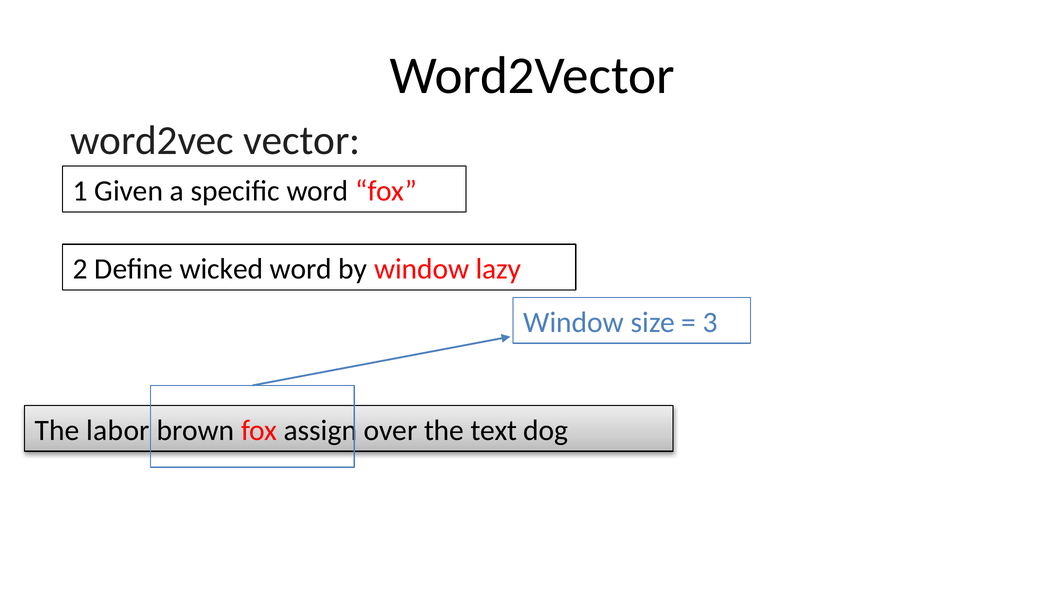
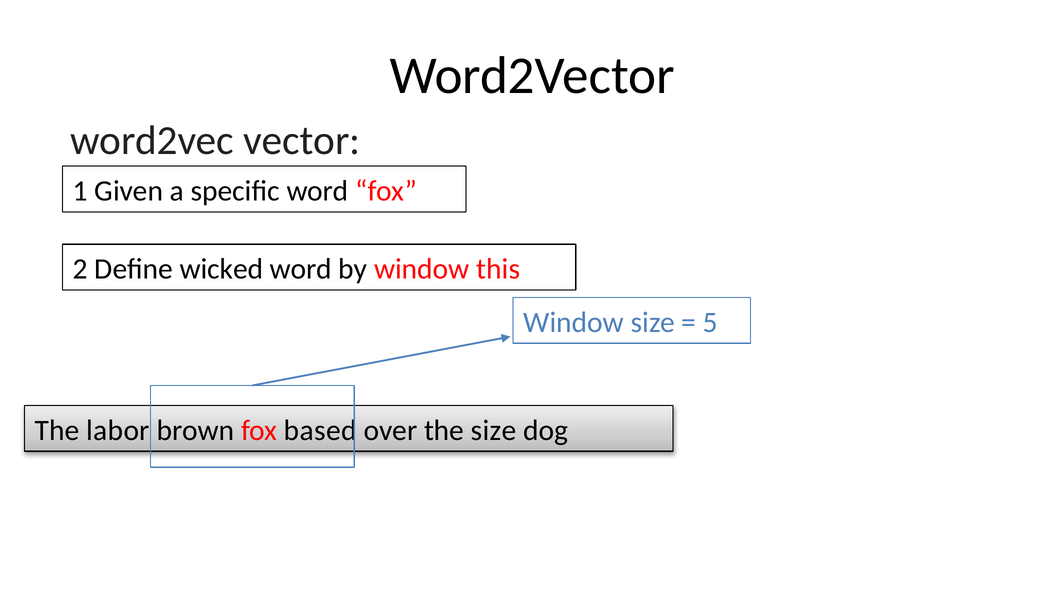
lazy: lazy -> this
3: 3 -> 5
assign: assign -> based
the text: text -> size
